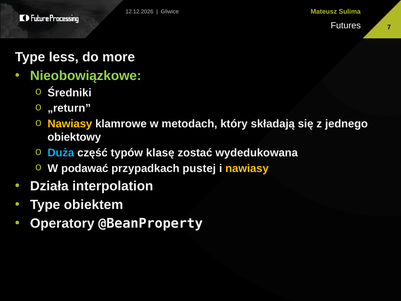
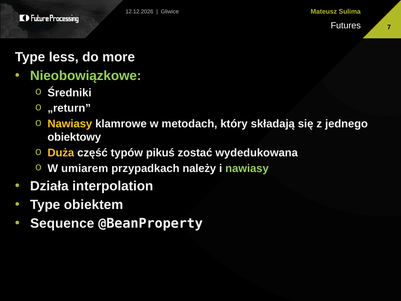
Duża colour: light blue -> yellow
klasę: klasę -> pikuś
podawać: podawać -> umiarem
pustej: pustej -> należy
nawiasy at (247, 168) colour: yellow -> light green
Operatory: Operatory -> Sequence
